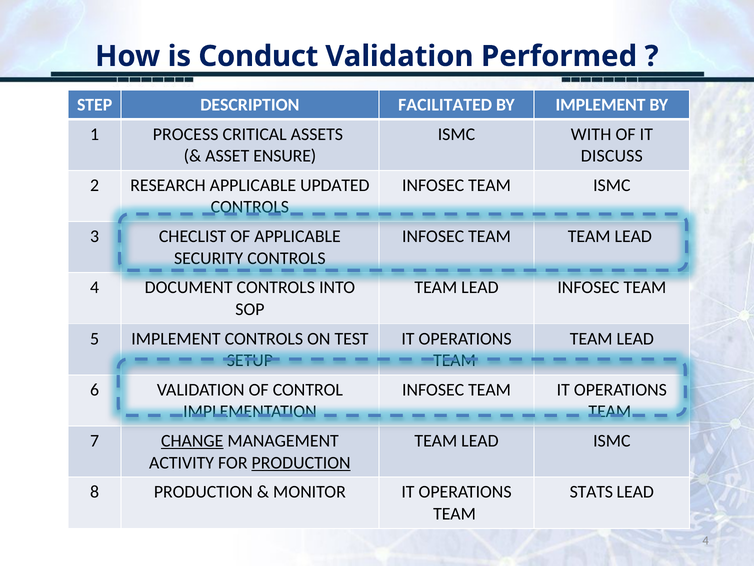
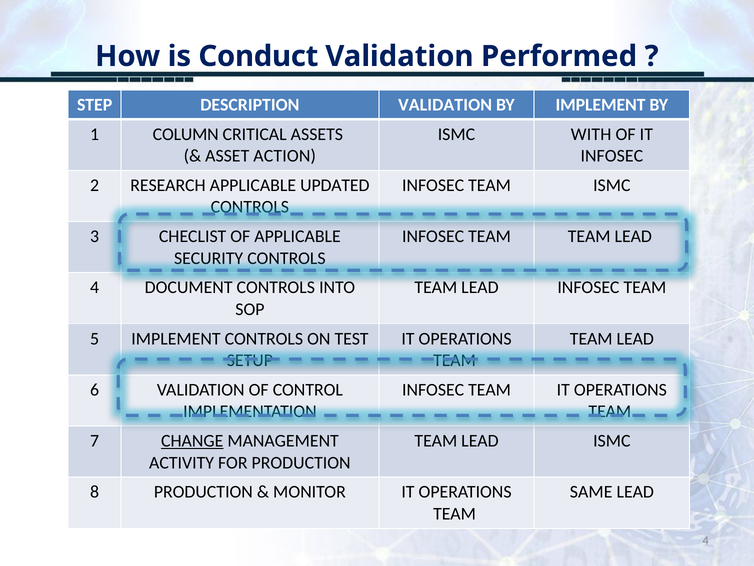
DESCRIPTION FACILITATED: FACILITATED -> VALIDATION
PROCESS: PROCESS -> COLUMN
ENSURE: ENSURE -> ACTION
DISCUSS at (612, 156): DISCUSS -> INFOSEC
PRODUCTION at (301, 462) underline: present -> none
STATS: STATS -> SAME
